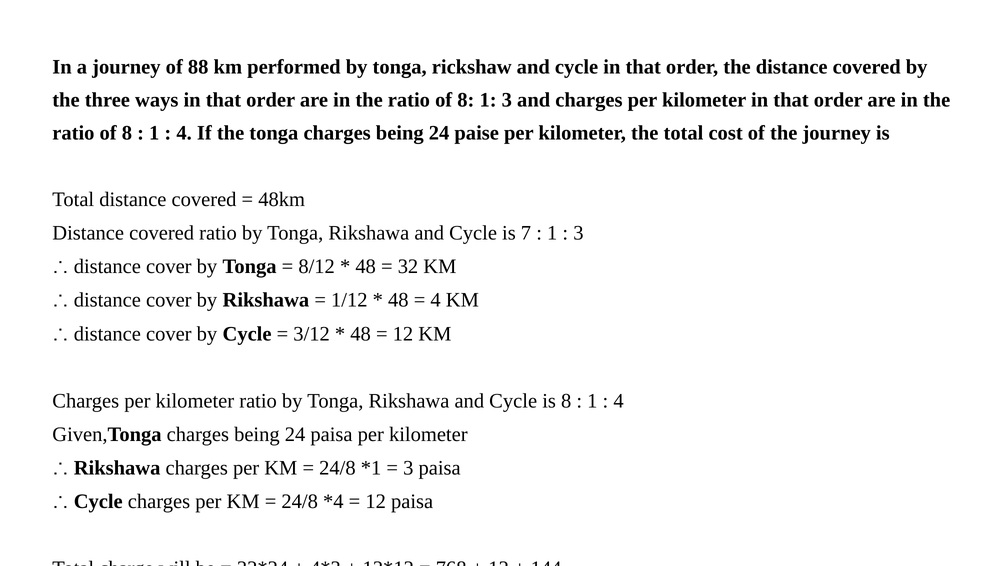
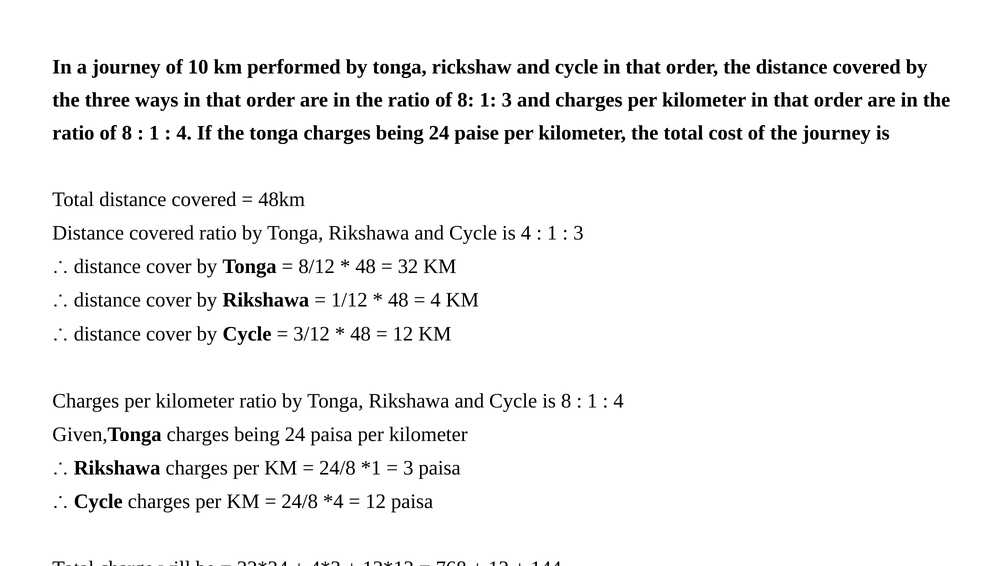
88: 88 -> 10
is 7: 7 -> 4
